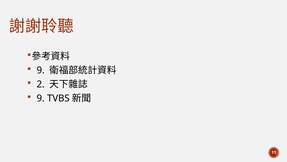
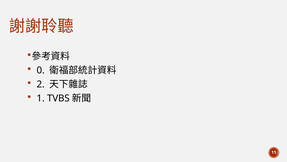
9 at (41, 70): 9 -> 0
9 at (41, 98): 9 -> 1
